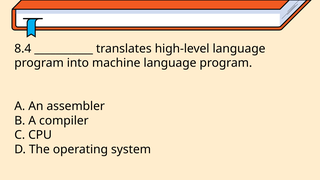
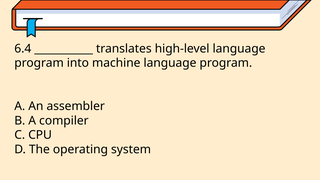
8.4: 8.4 -> 6.4
